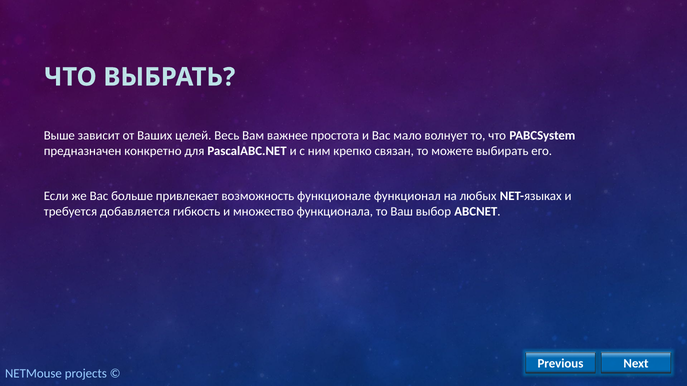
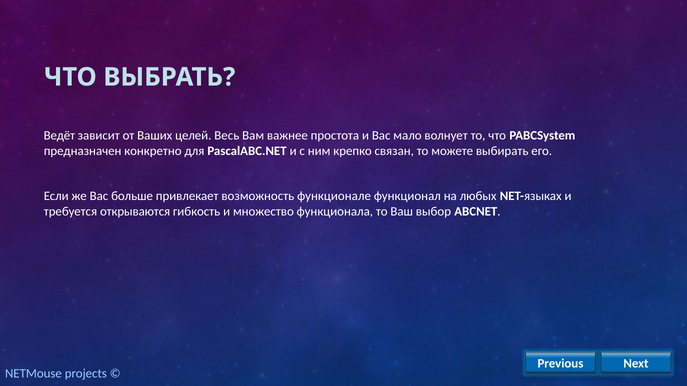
Выше: Выше -> Ведёт
добавляется: добавляется -> открываются
